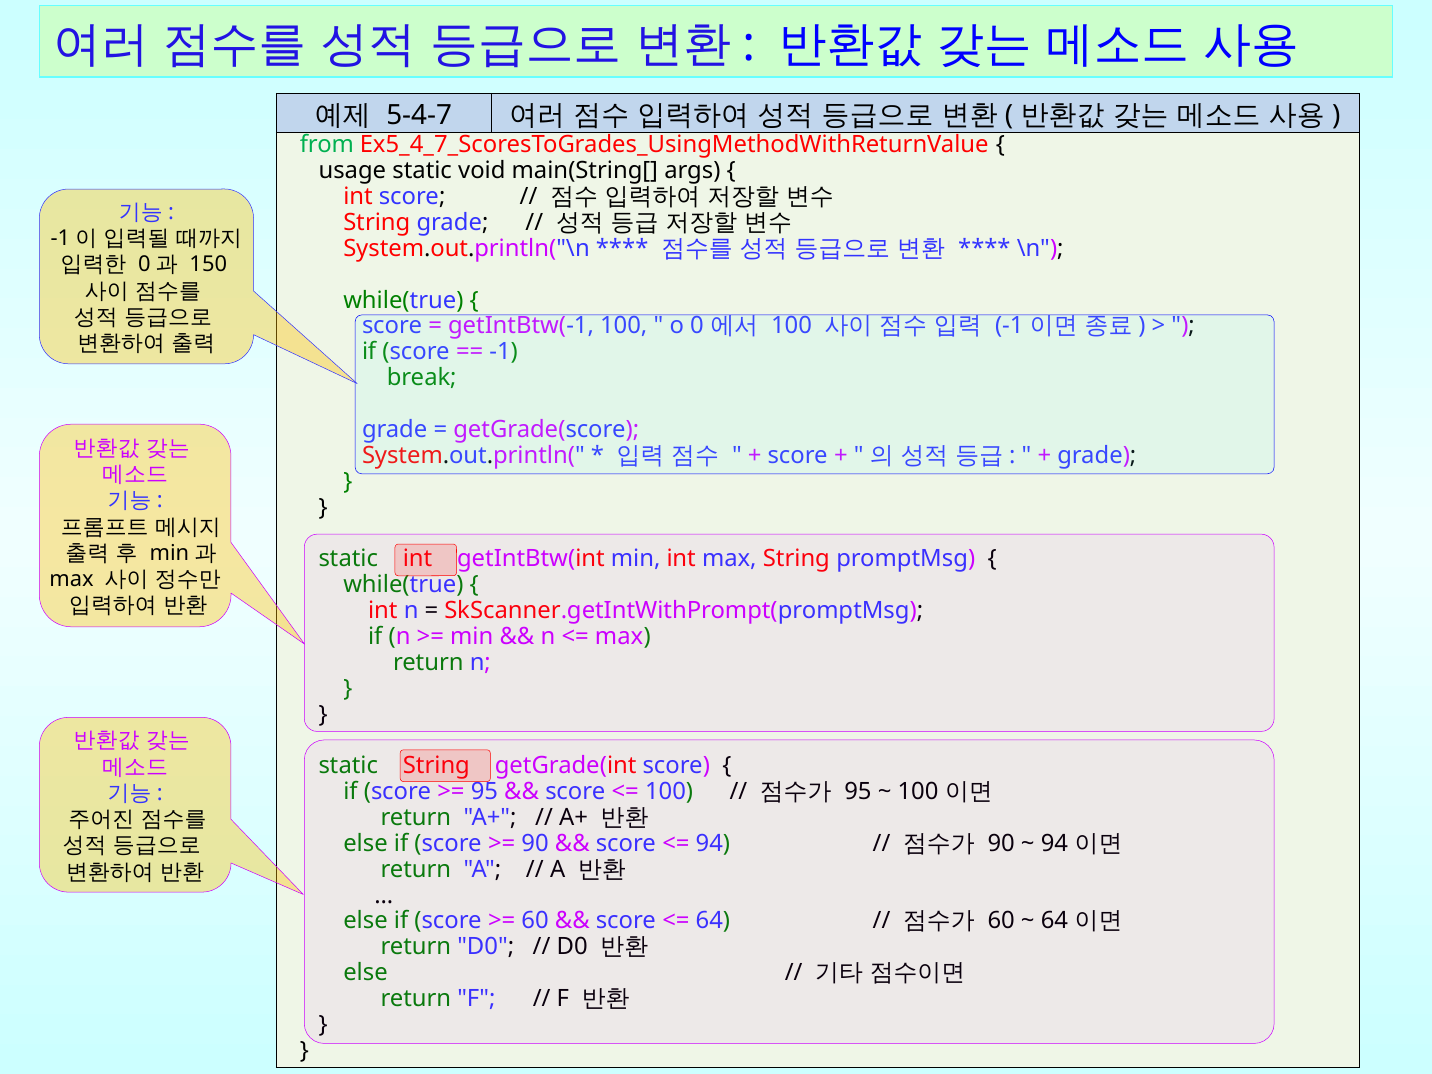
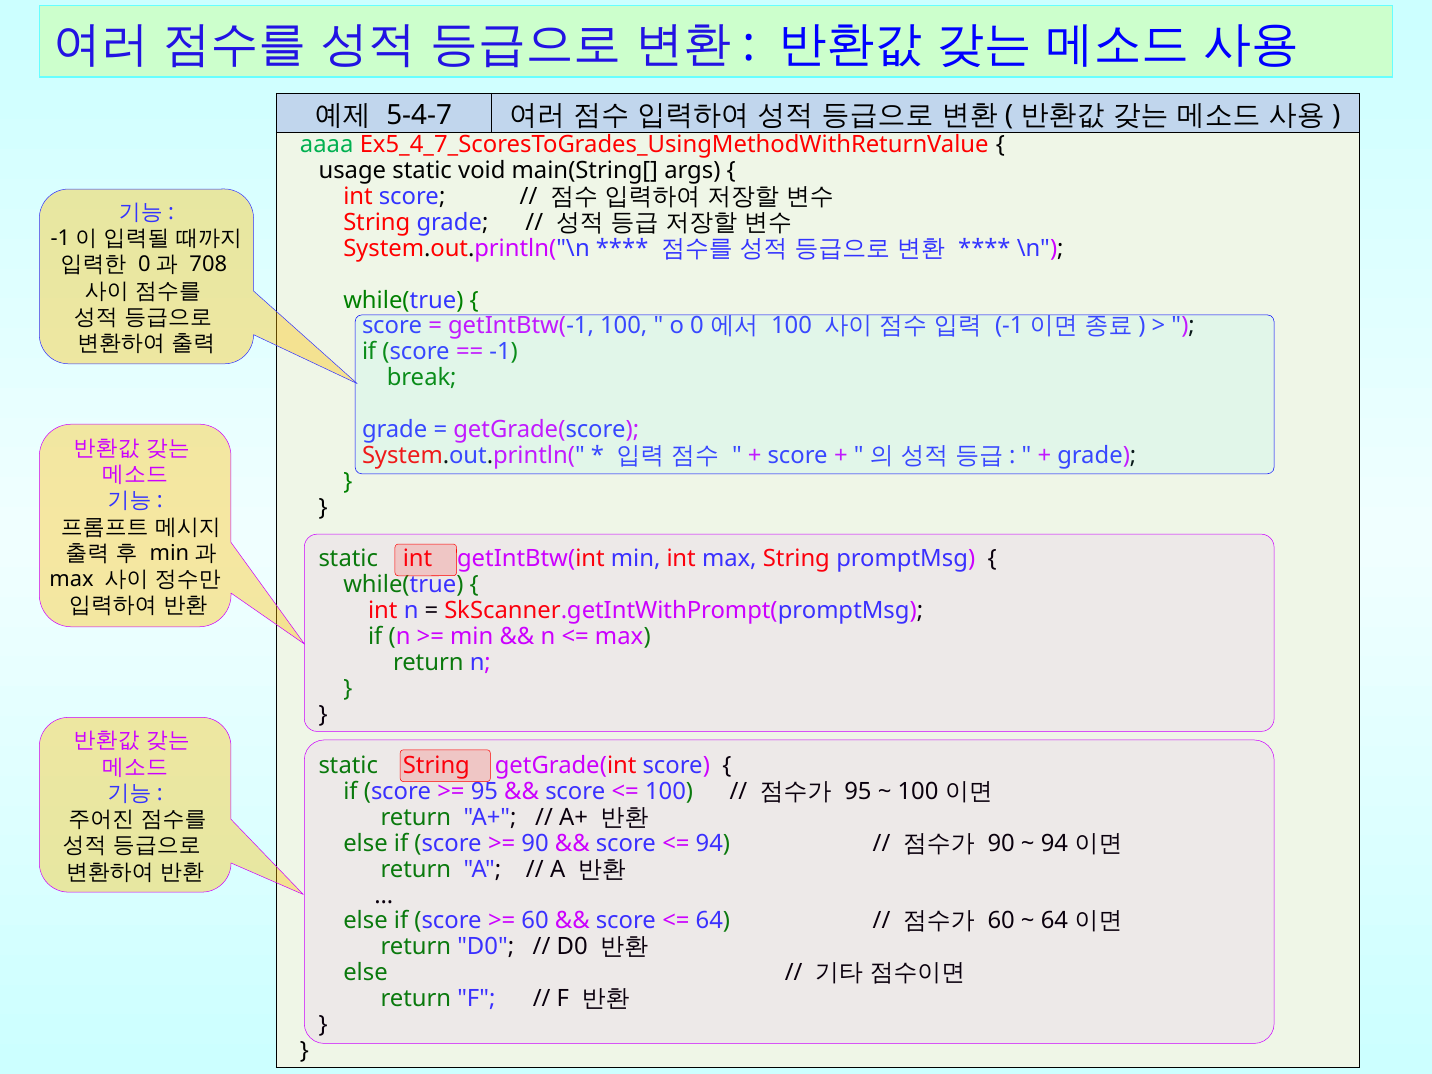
from: from -> aaaa
150: 150 -> 708
